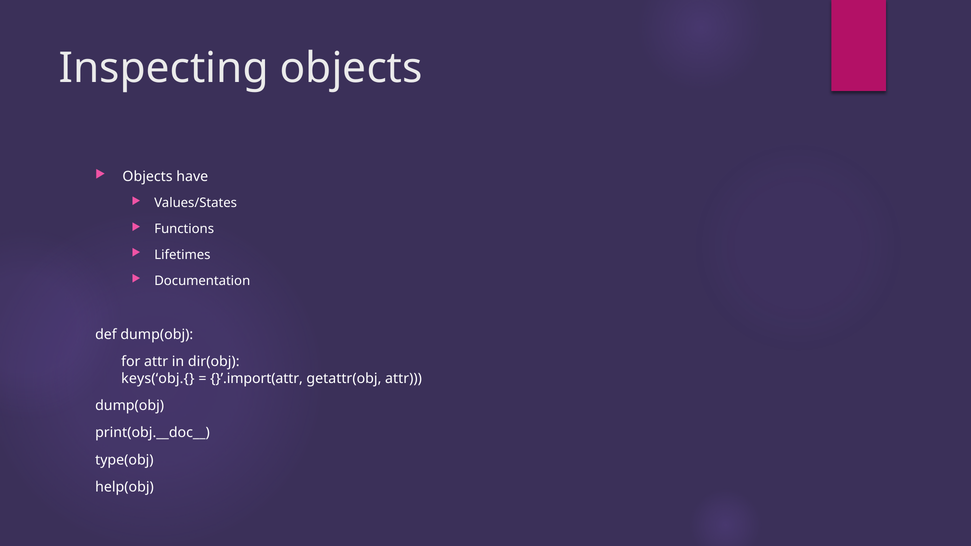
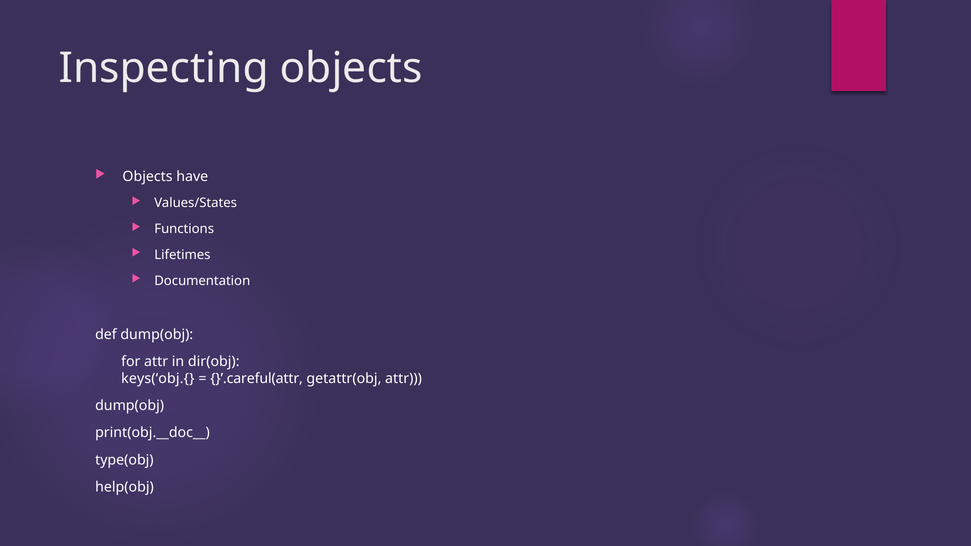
}’.import(attr: }’.import(attr -> }’.careful(attr
